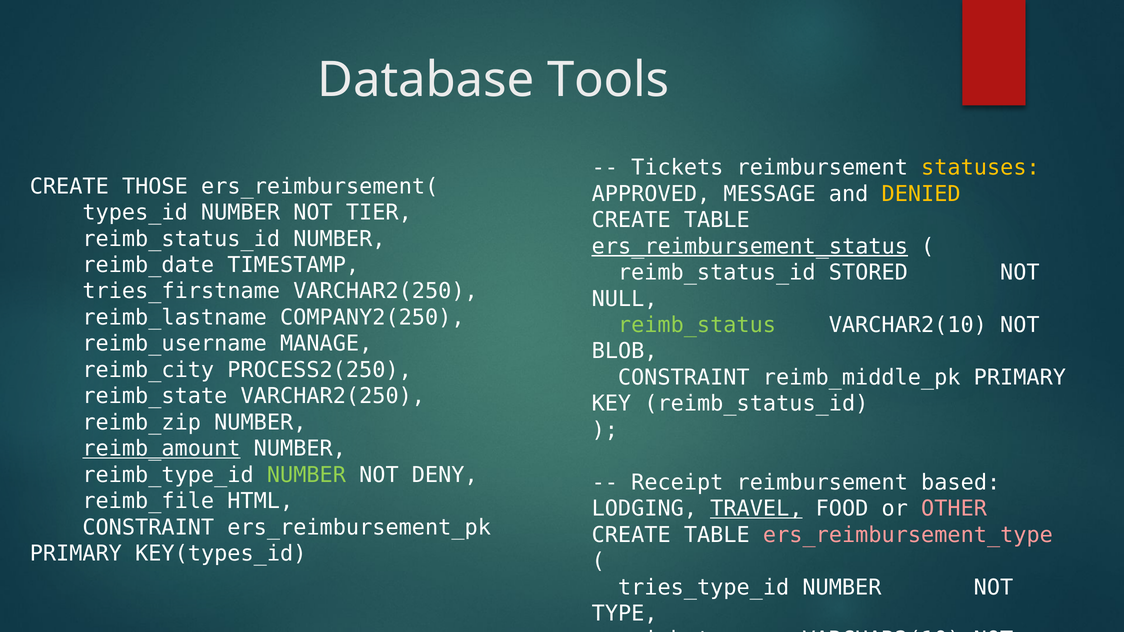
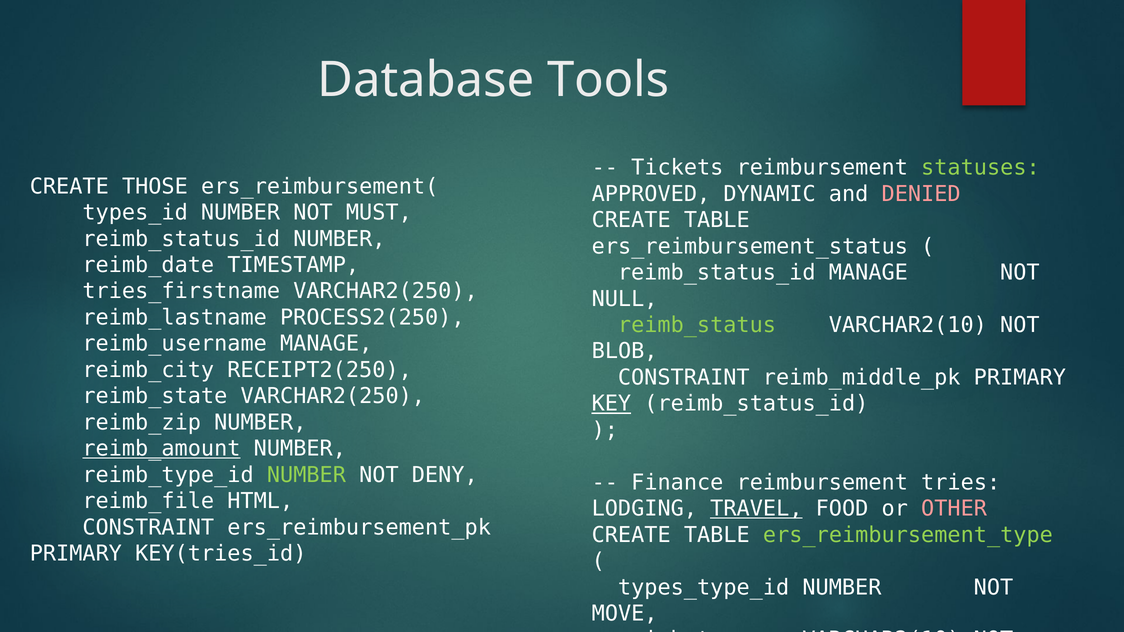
statuses colour: yellow -> light green
MESSAGE: MESSAGE -> DYNAMIC
DENIED colour: yellow -> pink
TIER: TIER -> MUST
ers_reimbursement_status underline: present -> none
reimb_status_id STORED: STORED -> MANAGE
COMPANY2(250: COMPANY2(250 -> PROCESS2(250
PROCESS2(250: PROCESS2(250 -> RECEIPT2(250
KEY at (611, 404) underline: none -> present
Receipt: Receipt -> Finance
based: based -> tries
ers_reimbursement_type colour: pink -> light green
KEY(types_id: KEY(types_id -> KEY(tries_id
tries_type_id: tries_type_id -> types_type_id
TYPE: TYPE -> MOVE
